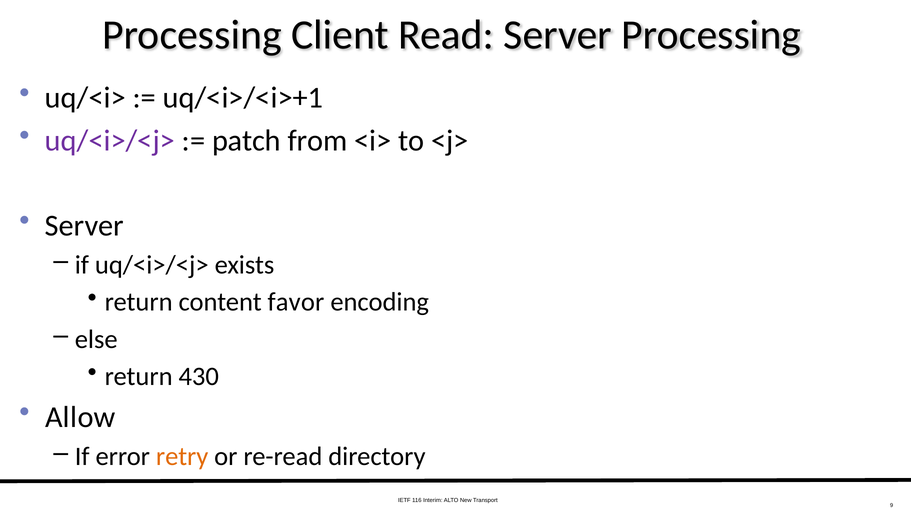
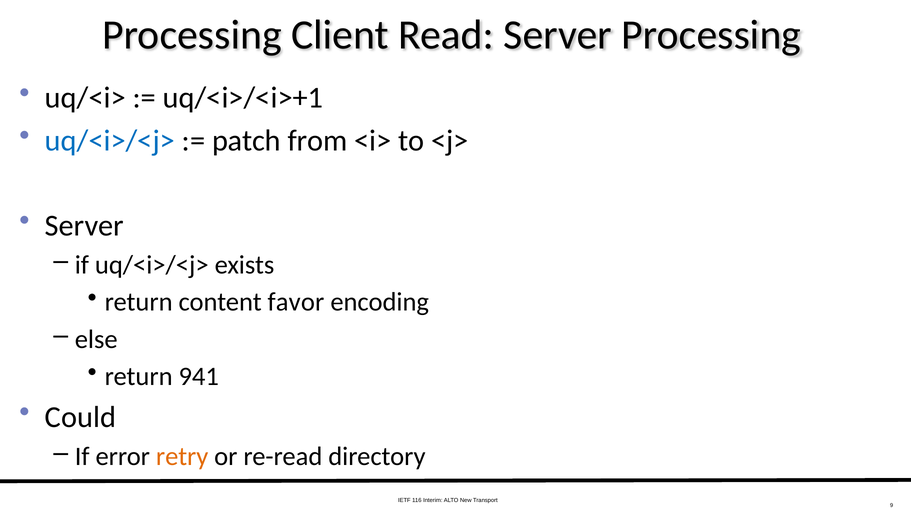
uq/<i>/<j> at (110, 140) colour: purple -> blue
430: 430 -> 941
Allow: Allow -> Could
